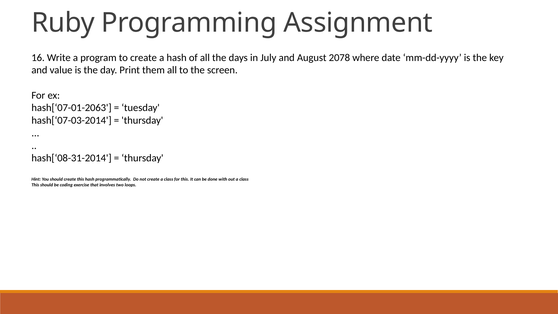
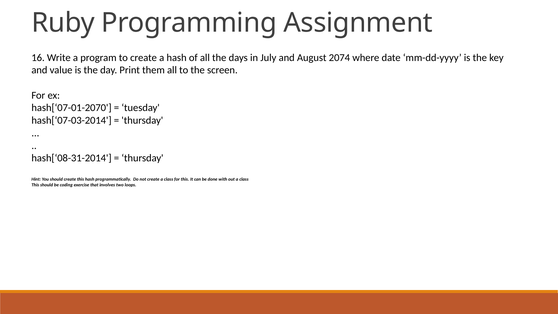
2078: 2078 -> 2074
hash[‘07-01-2063: hash[‘07-01-2063 -> hash[‘07-01-2070
